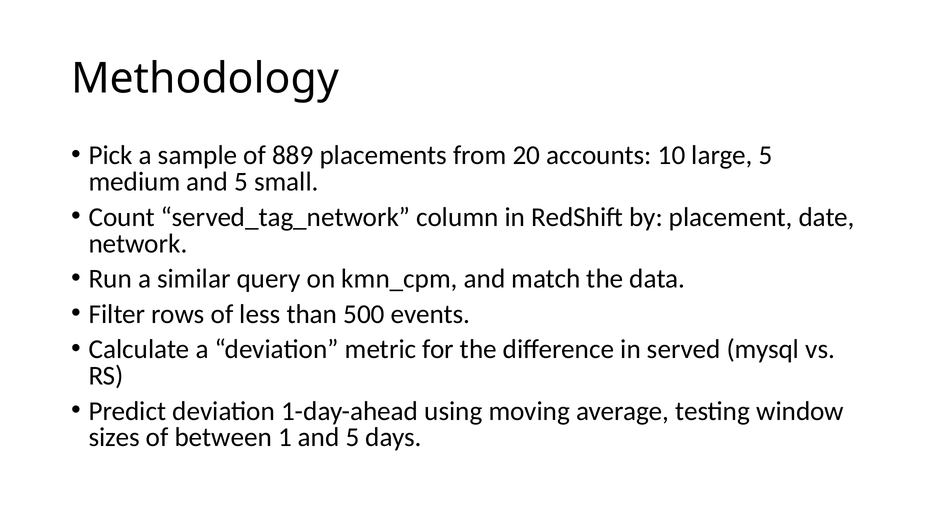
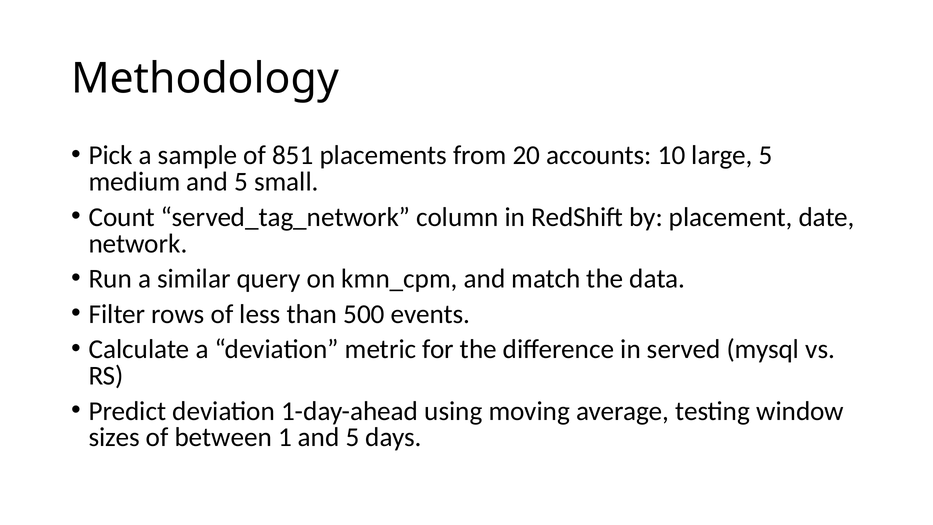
889: 889 -> 851
